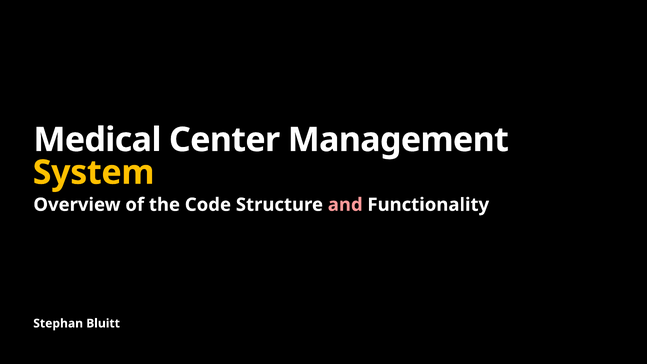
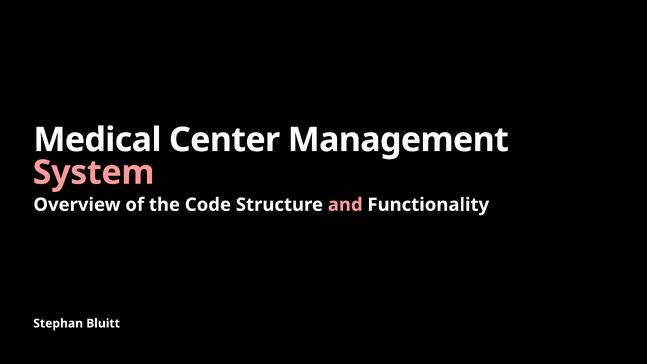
System colour: yellow -> pink
